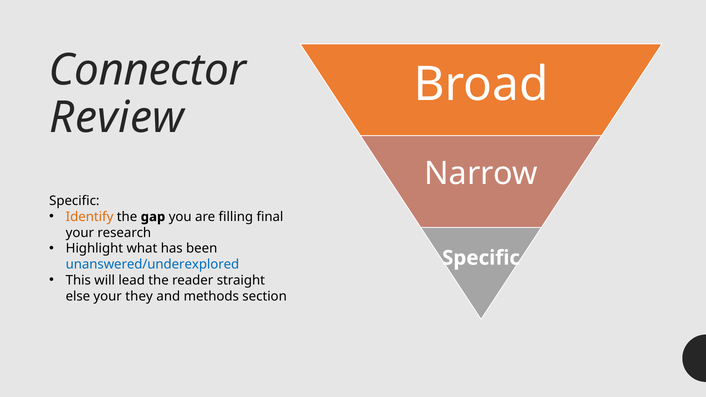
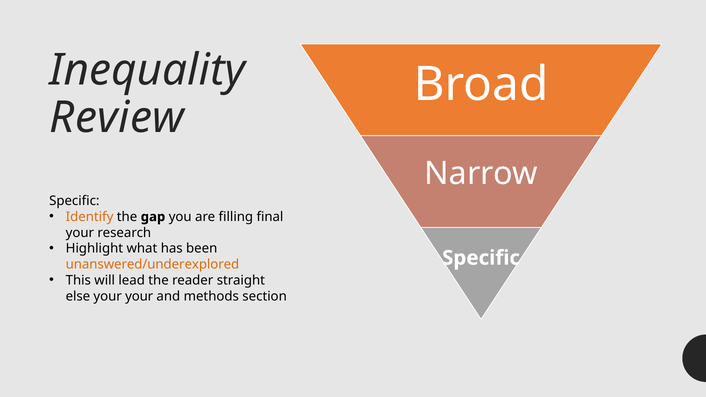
Connector: Connector -> Inequality
unanswered/underexplored colour: blue -> orange
your they: they -> your
